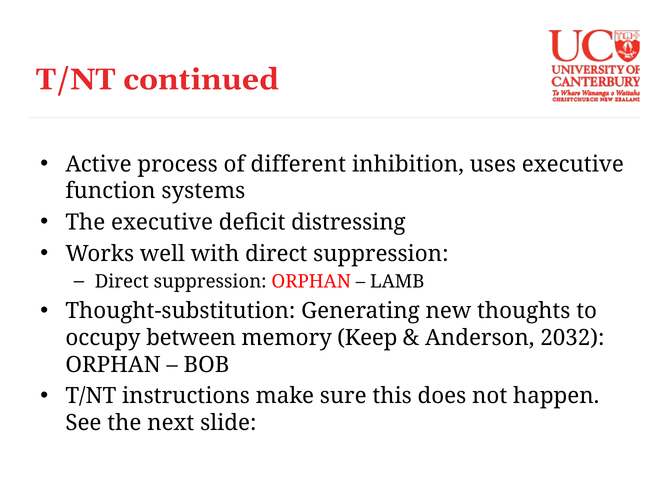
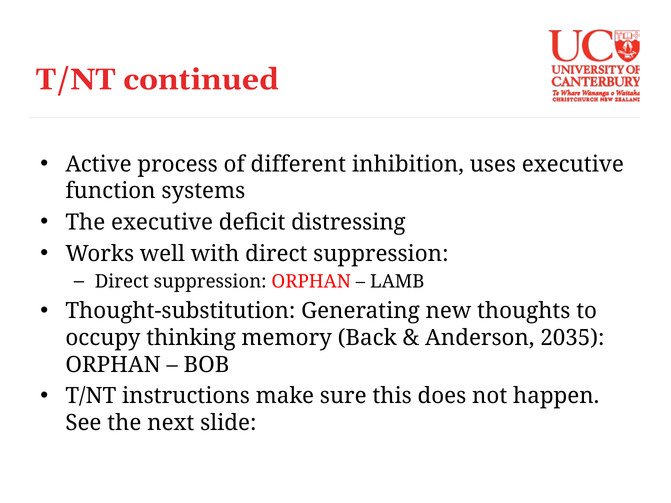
between: between -> thinking
Keep: Keep -> Back
2032: 2032 -> 2035
